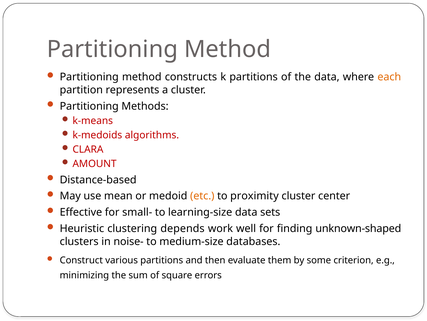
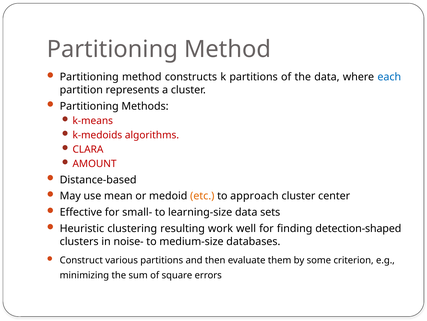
each colour: orange -> blue
proximity: proximity -> approach
depends: depends -> resulting
unknown-shaped: unknown-shaped -> detection-shaped
